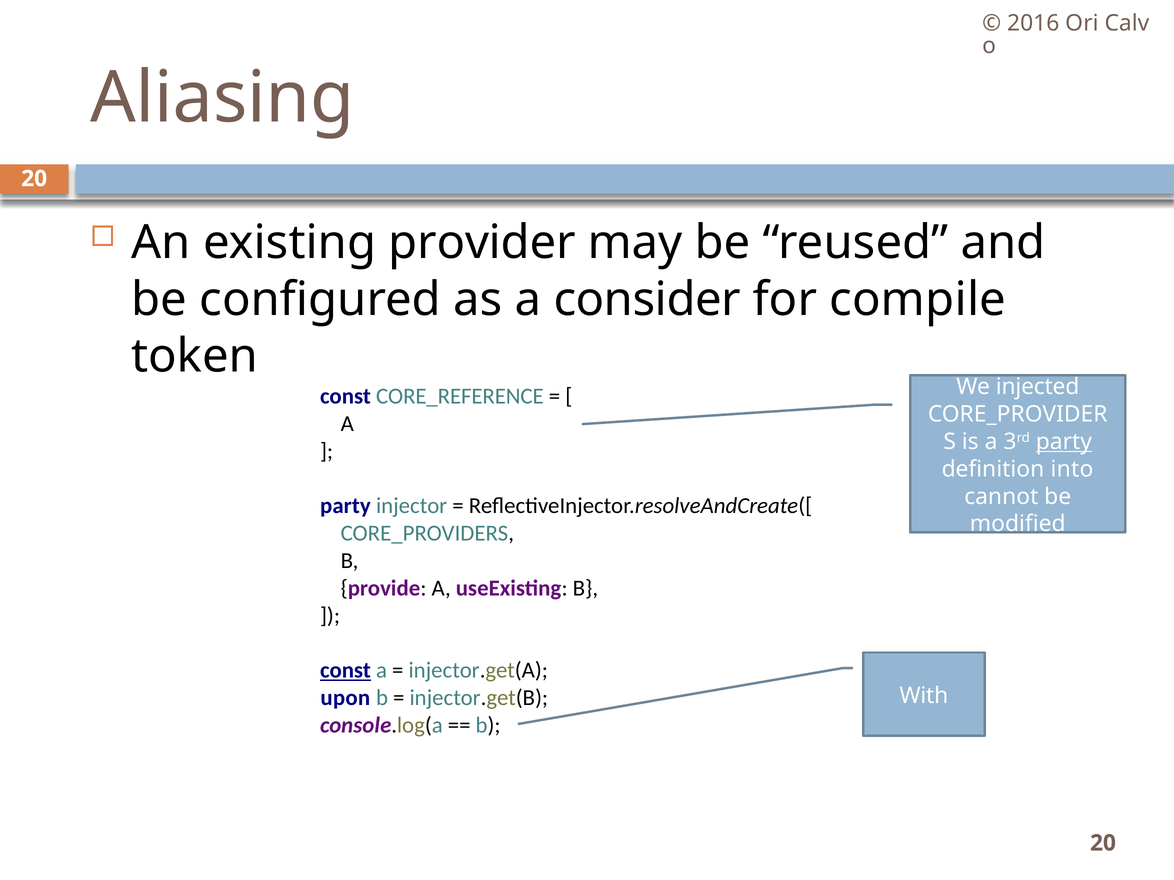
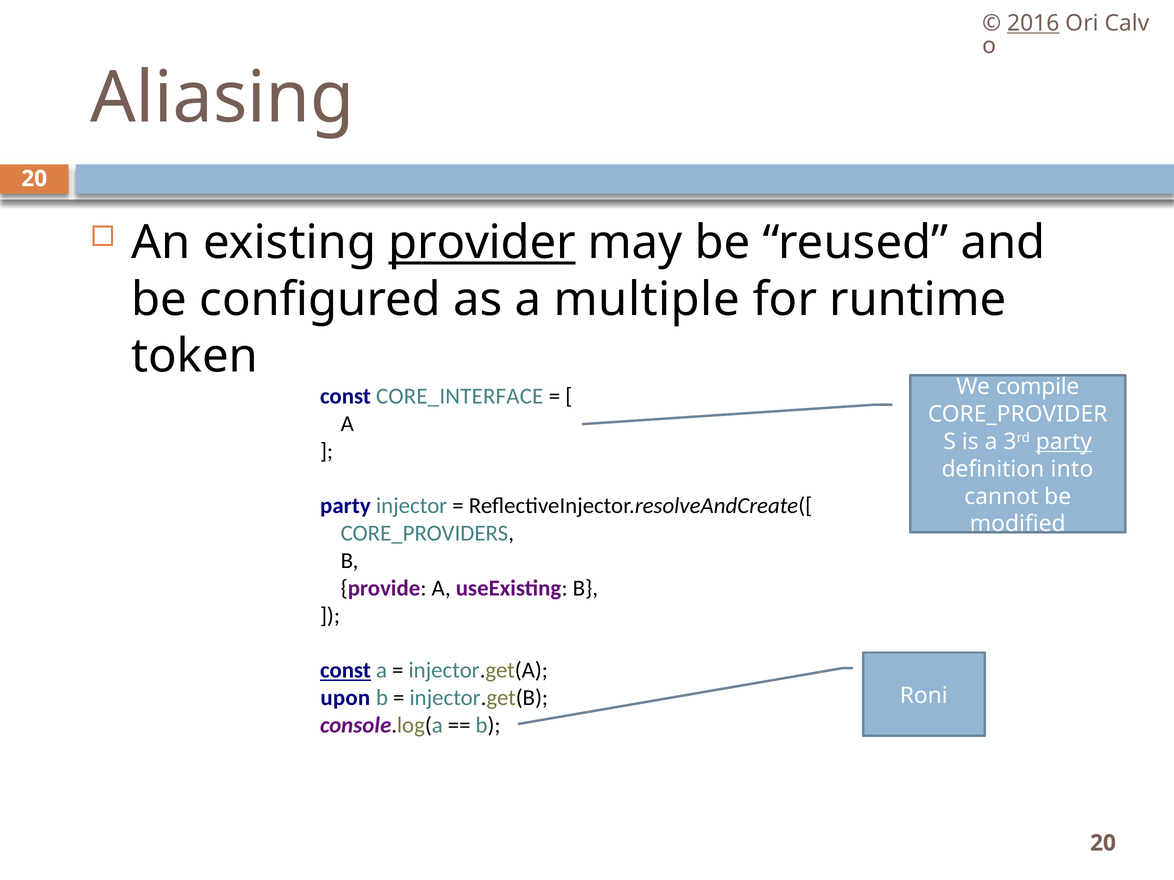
2016 underline: none -> present
provider underline: none -> present
consider: consider -> multiple
compile: compile -> runtime
injected: injected -> compile
CORE_REFERENCE: CORE_REFERENCE -> CORE_INTERFACE
With: With -> Roni
